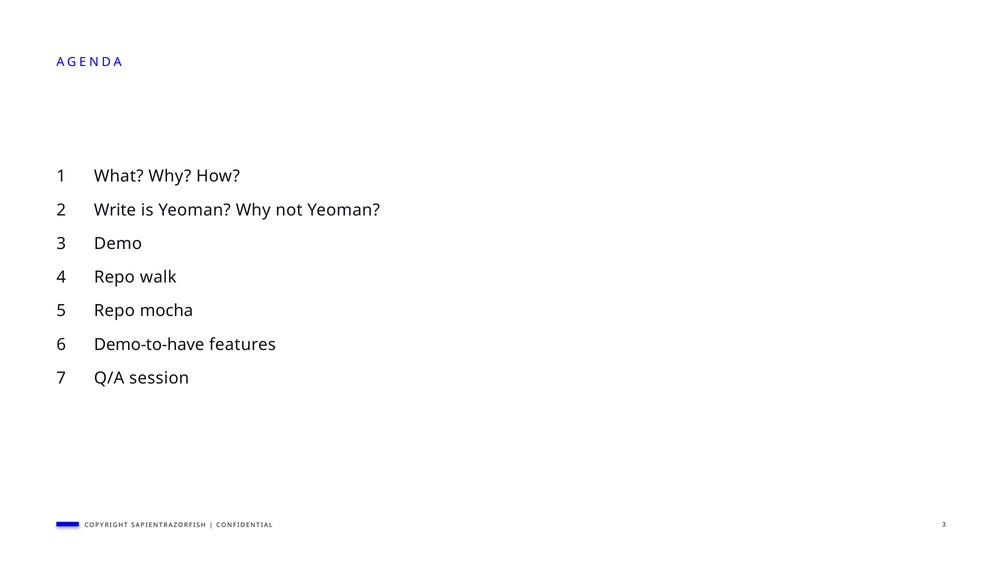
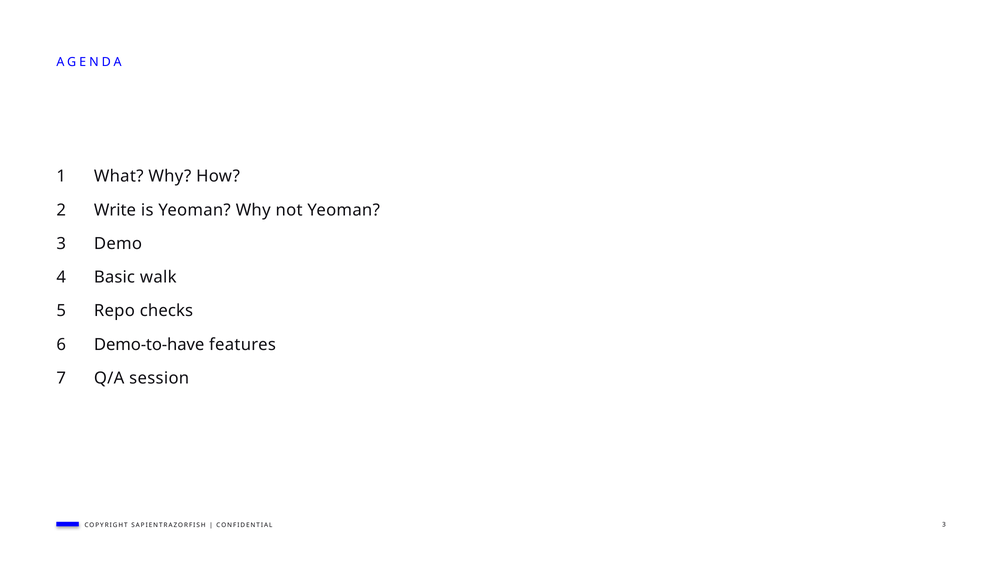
Repo at (114, 277): Repo -> Basic
mocha: mocha -> checks
